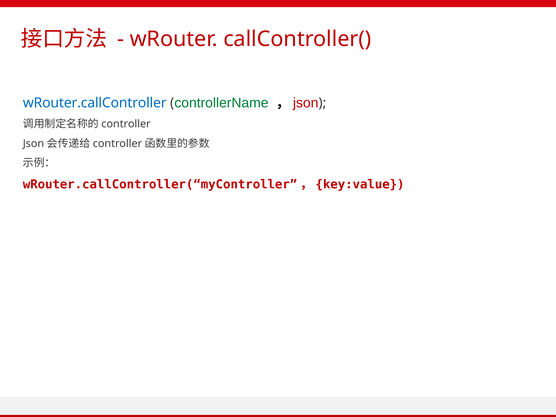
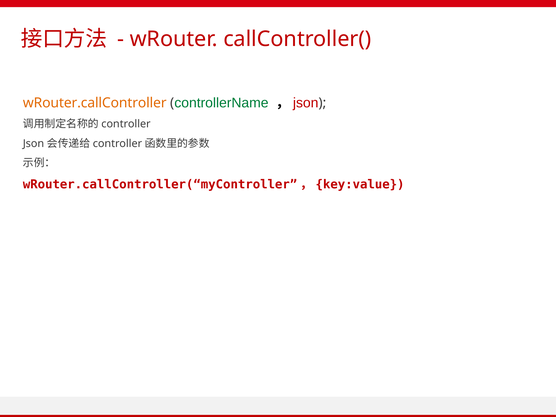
wRouter.callController colour: blue -> orange
